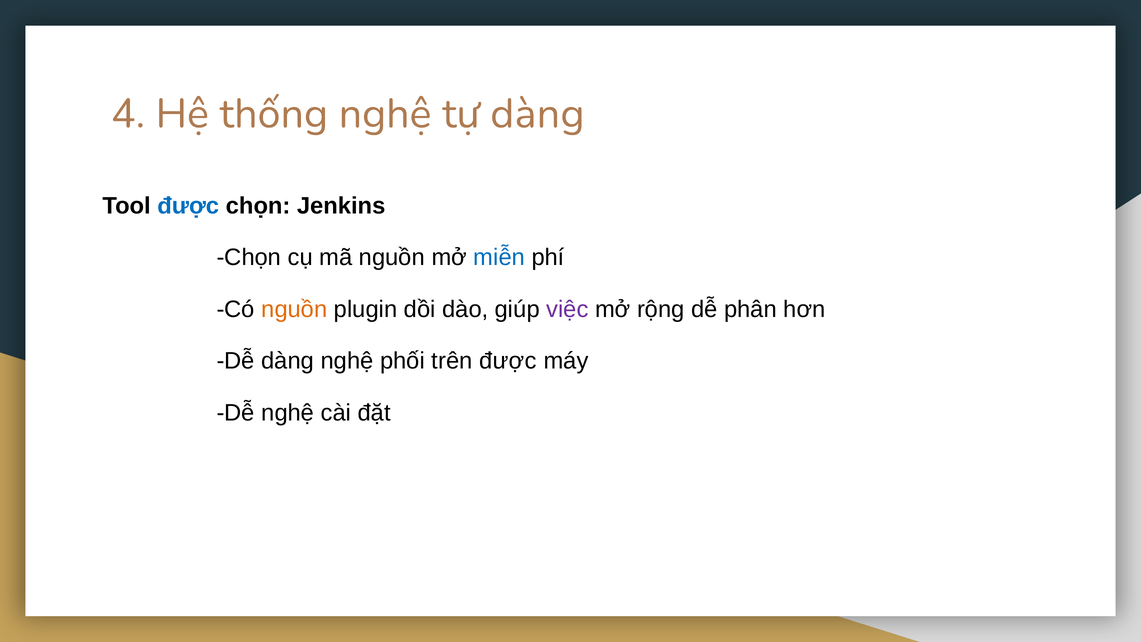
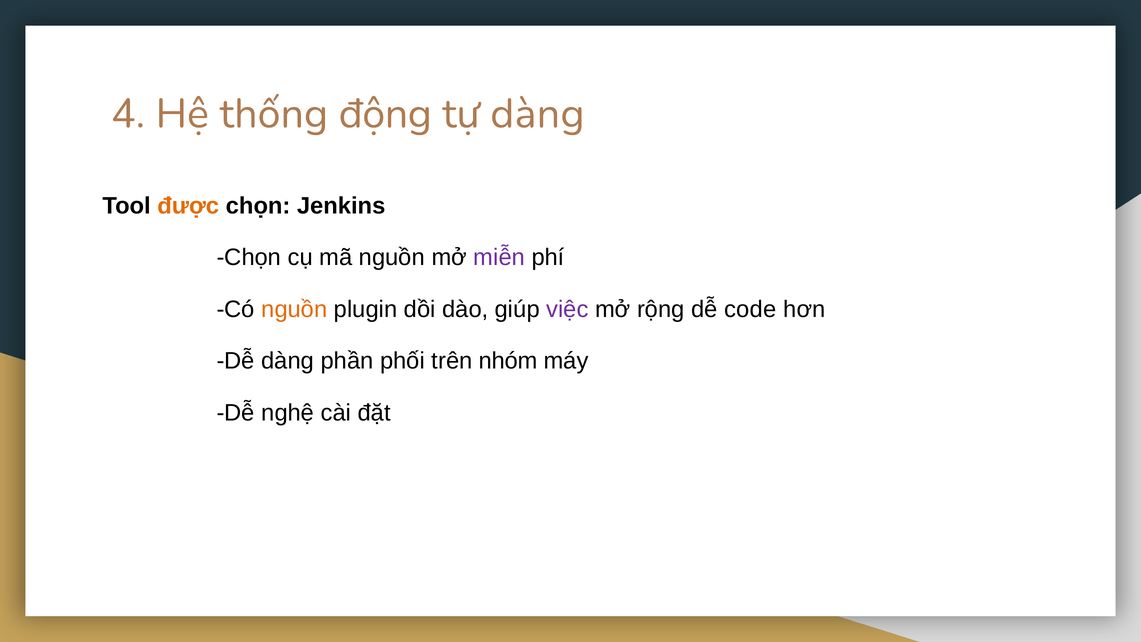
thống nghệ: nghệ -> động
được at (188, 206) colour: blue -> orange
miễn colour: blue -> purple
phân: phân -> code
dàng nghệ: nghệ -> phần
trên được: được -> nhóm
